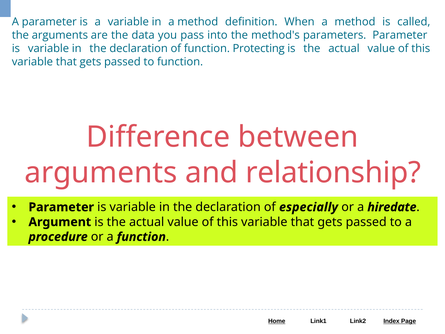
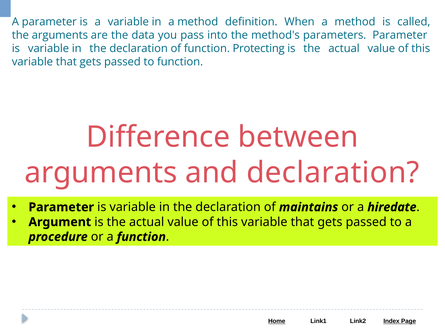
and relationship: relationship -> declaration
especially: especially -> maintains
